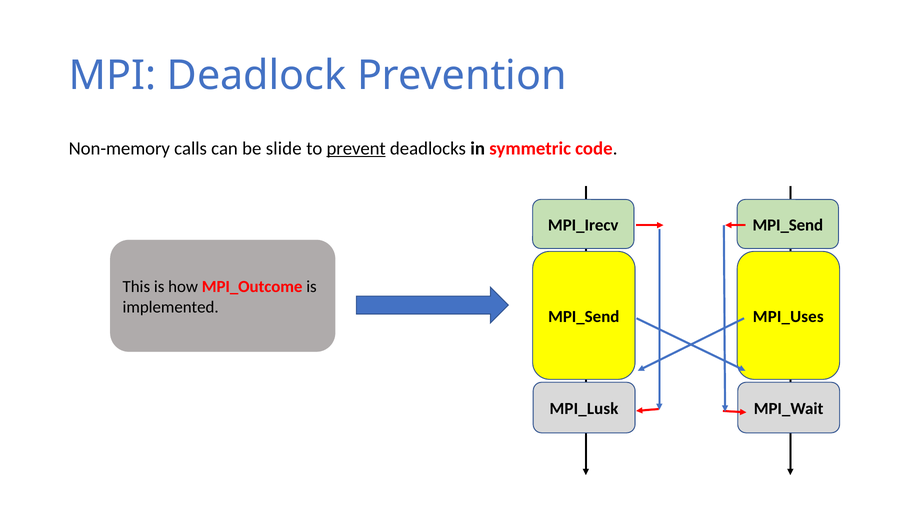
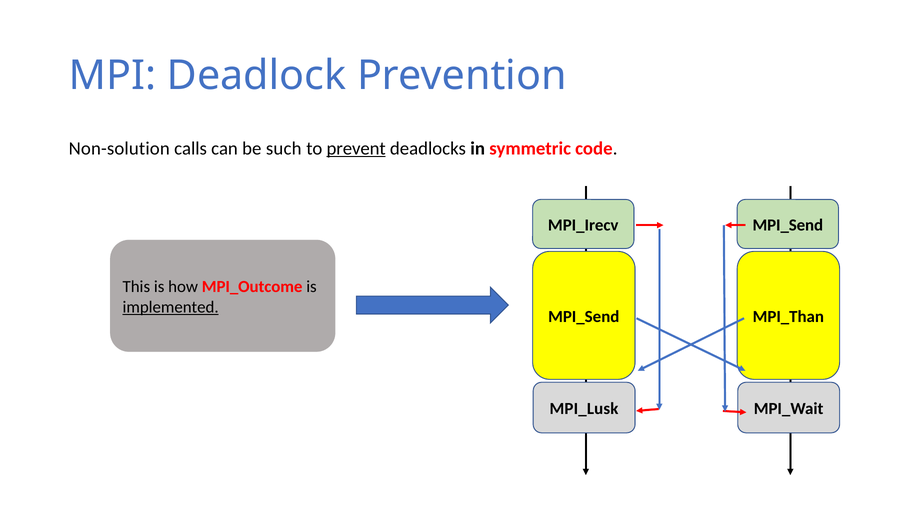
Non-memory: Non-memory -> Non-solution
slide: slide -> such
implemented underline: none -> present
MPI_Uses: MPI_Uses -> MPI_Than
